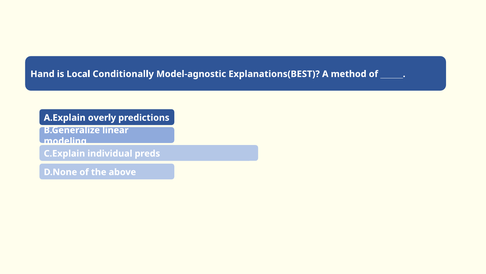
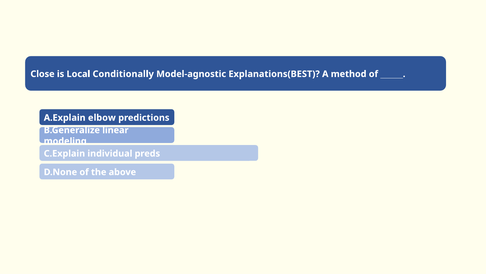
Hand: Hand -> Close
overly: overly -> elbow
